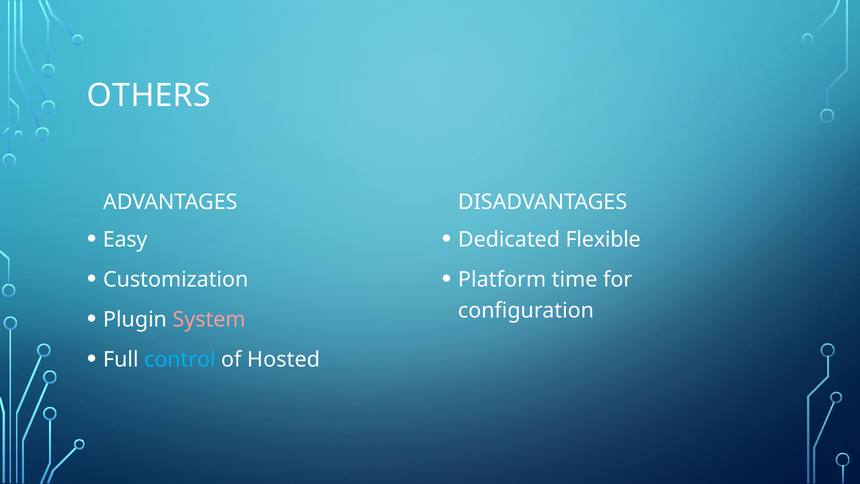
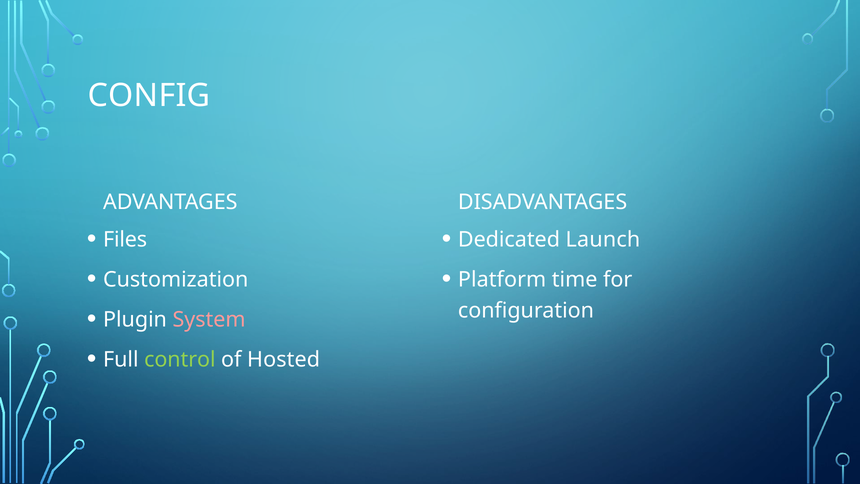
OTHERS: OTHERS -> CONFIG
Easy: Easy -> Files
Flexible: Flexible -> Launch
control colour: light blue -> light green
